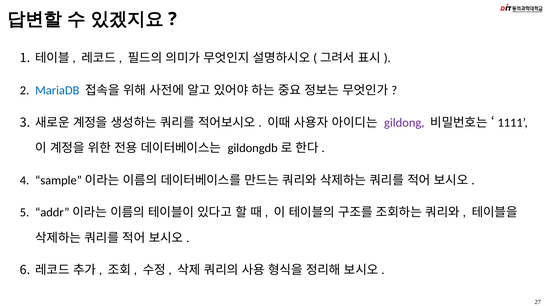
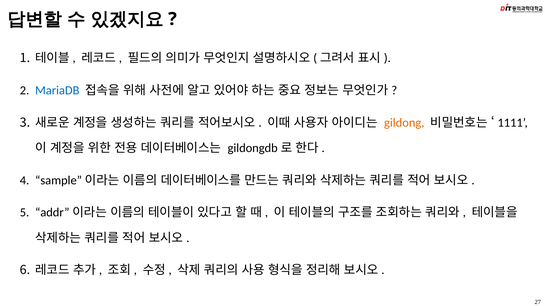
gildong colour: purple -> orange
